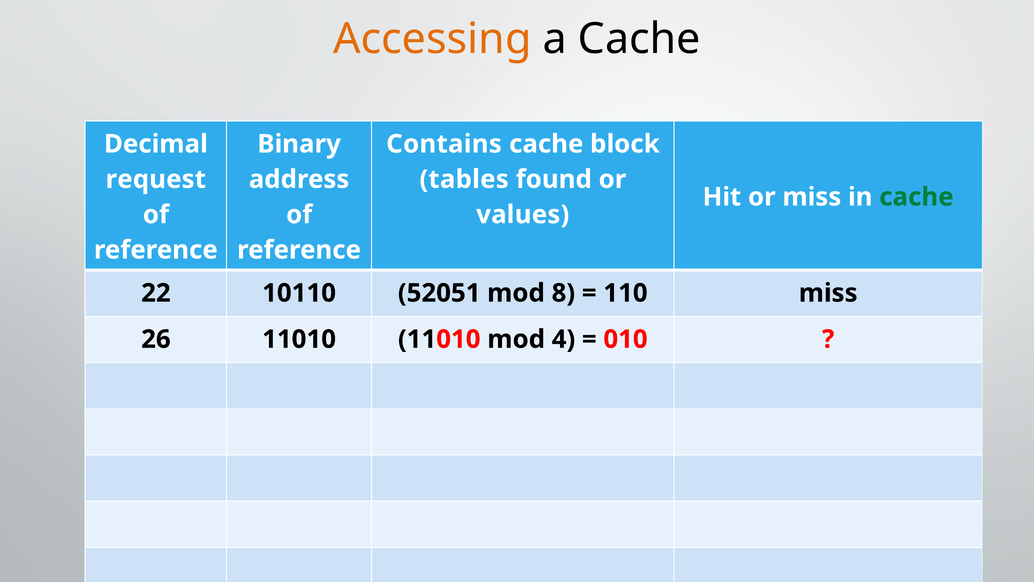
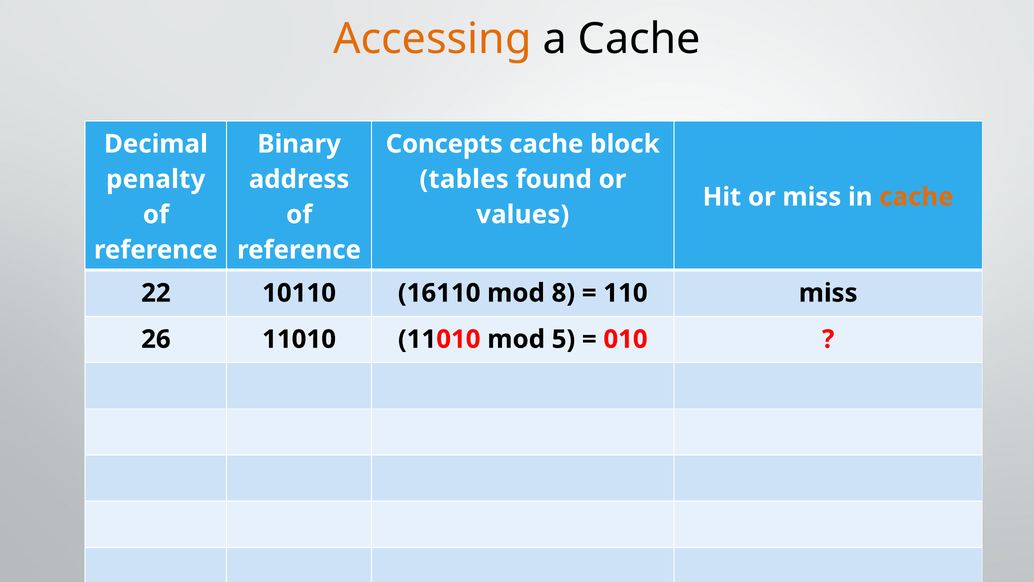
Contains: Contains -> Concepts
request: request -> penalty
cache at (916, 197) colour: green -> orange
52051: 52051 -> 16110
4: 4 -> 5
